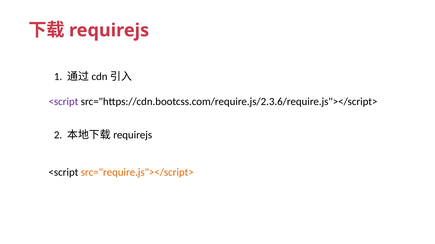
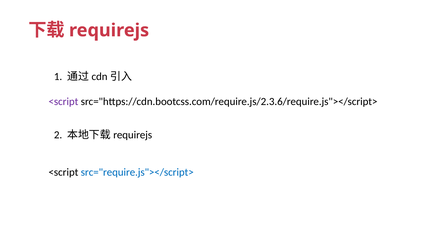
src="require.js"></script> colour: orange -> blue
